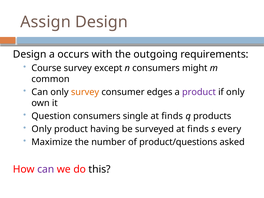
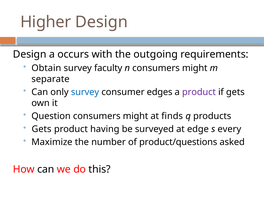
Assign: Assign -> Higher
Course: Course -> Obtain
except: except -> faculty
common: common -> separate
survey at (85, 92) colour: orange -> blue
if only: only -> gets
Question consumers single: single -> might
Only at (42, 129): Only -> Gets
surveyed at finds: finds -> edge
can at (46, 169) colour: purple -> black
